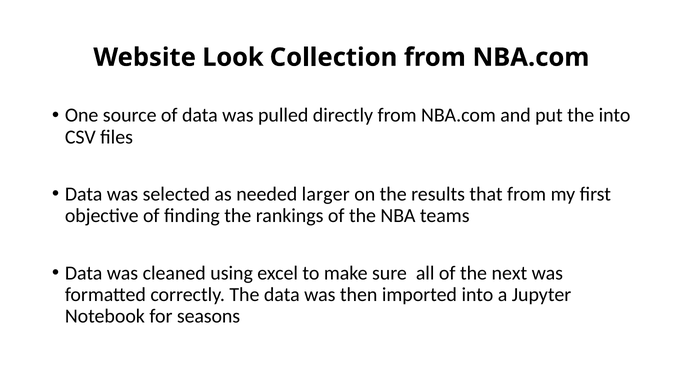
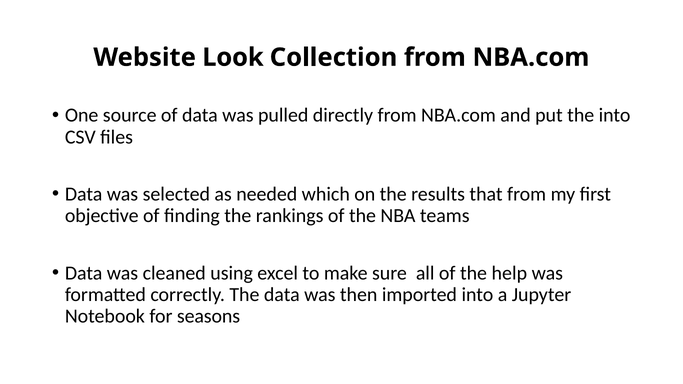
larger: larger -> which
next: next -> help
